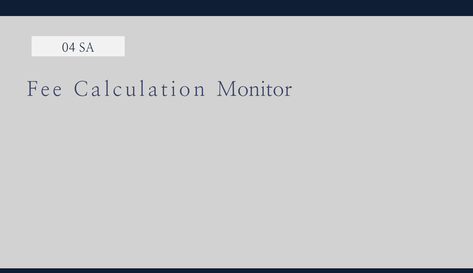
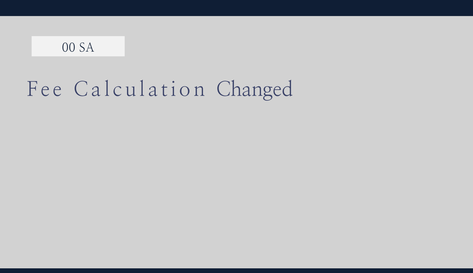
0 4: 4 -> 0
Monitor: Monitor -> Changed
